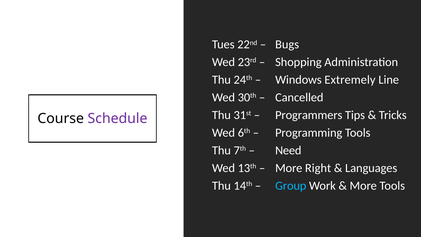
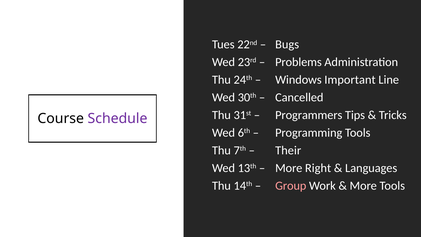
Shopping: Shopping -> Problems
Extremely: Extremely -> Important
Need: Need -> Their
Group colour: light blue -> pink
